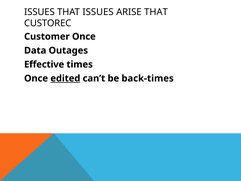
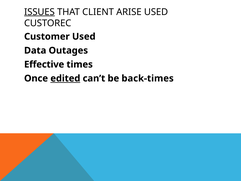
ISSUES at (39, 12) underline: none -> present
THAT ISSUES: ISSUES -> CLIENT
ARISE THAT: THAT -> USED
Customer Once: Once -> Used
